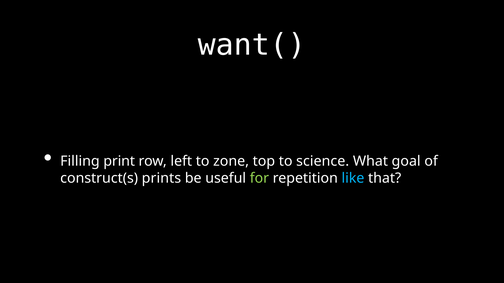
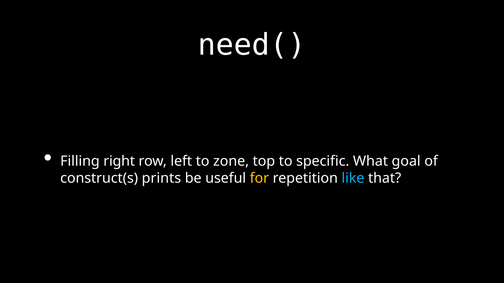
want(: want( -> need(
print: print -> right
science: science -> specific
for colour: light green -> yellow
